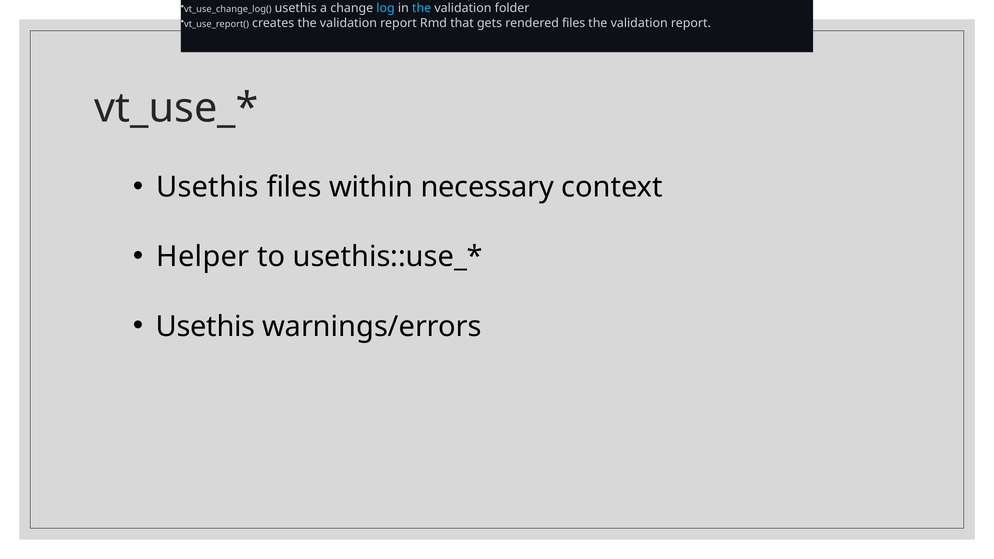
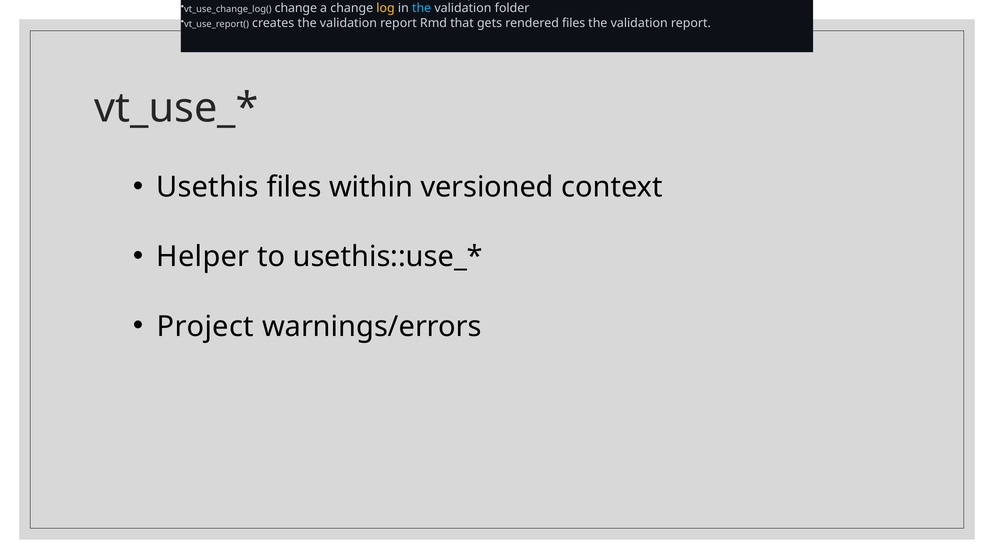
vt_use_change_log( usethis: usethis -> change
log colour: light blue -> yellow
necessary: necessary -> versioned
Usethis at (206, 327): Usethis -> Project
